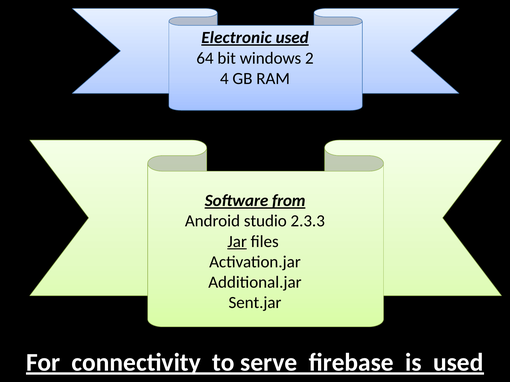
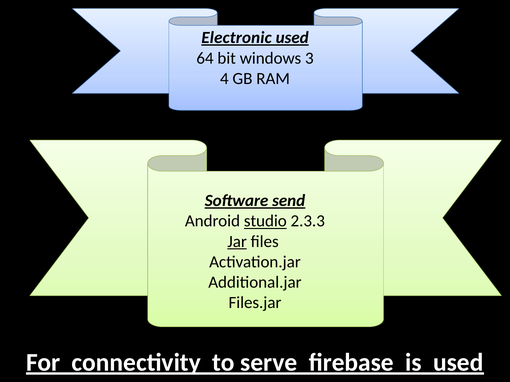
2: 2 -> 3
from: from -> send
studio underline: none -> present
Sent.jar: Sent.jar -> Files.jar
